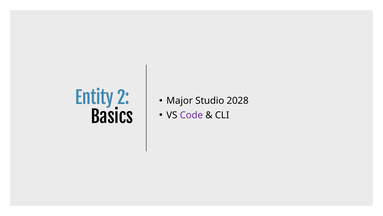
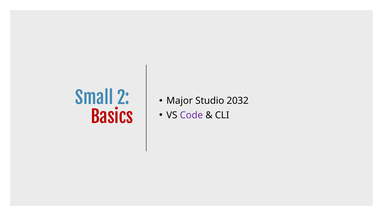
Entity: Entity -> Small
2028: 2028 -> 2032
Basics colour: black -> red
